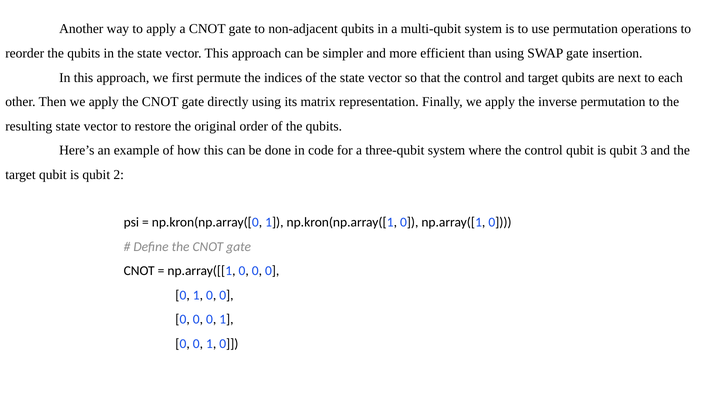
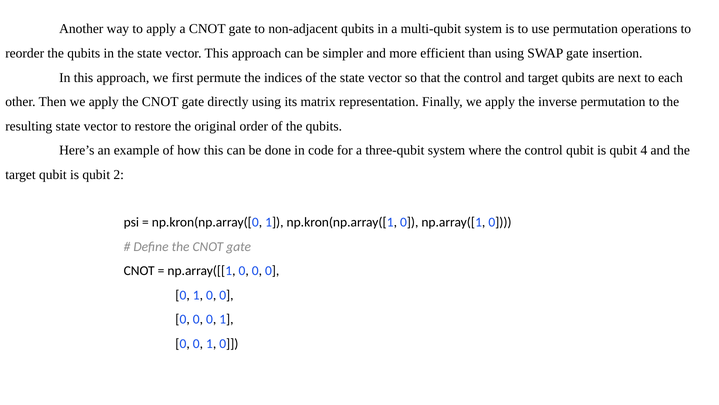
3: 3 -> 4
